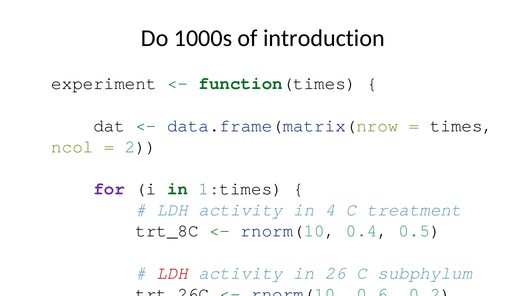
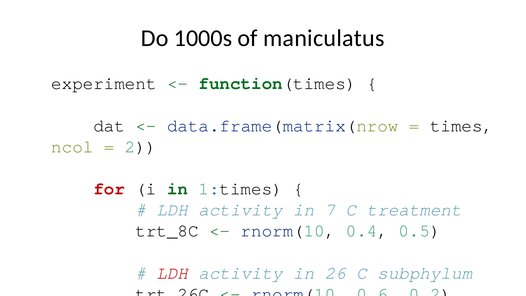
introduction: introduction -> maniculatus
for colour: purple -> red
4: 4 -> 7
